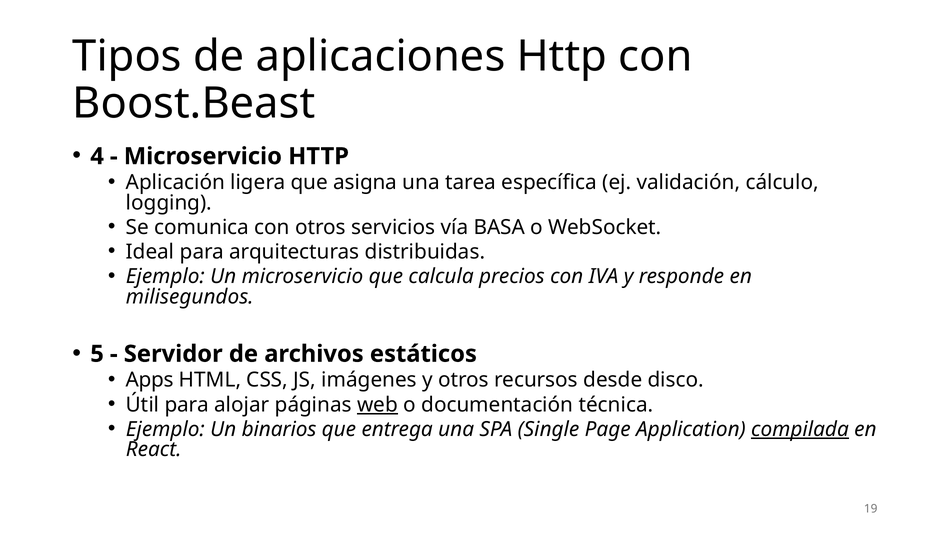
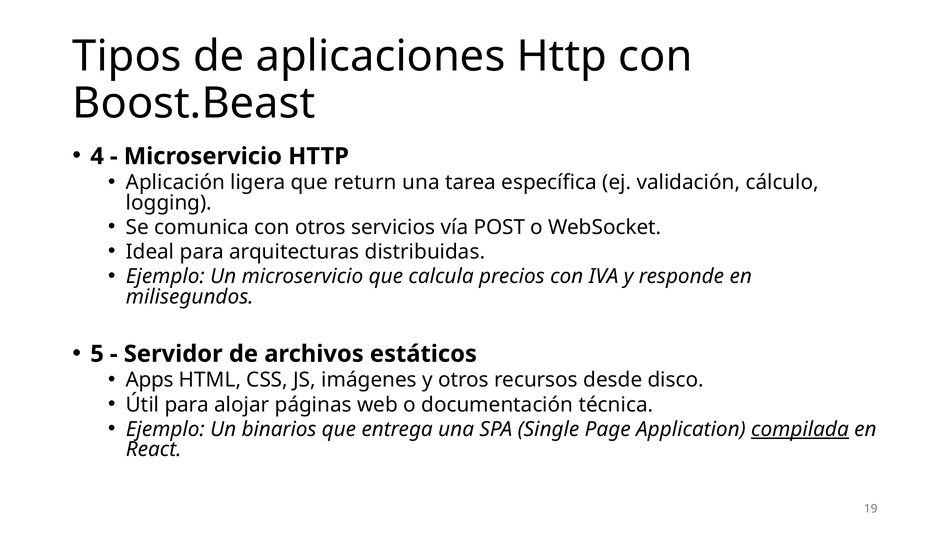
asigna: asigna -> return
BASA: BASA -> POST
web underline: present -> none
